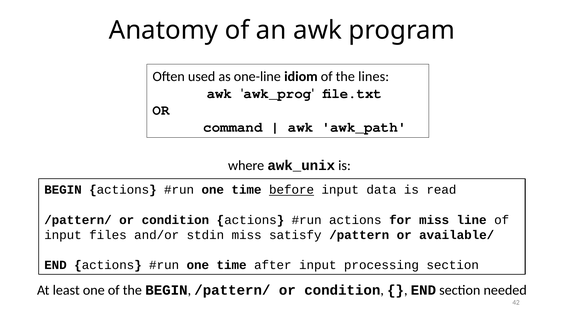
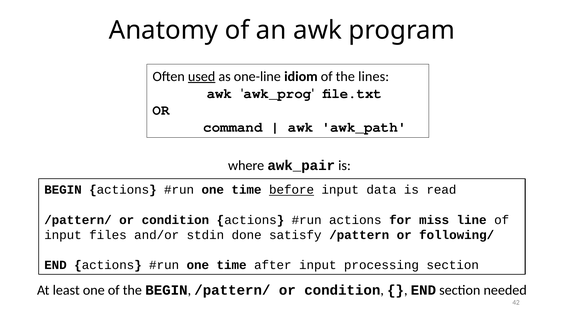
used underline: none -> present
awk_unix: awk_unix -> awk_pair
stdin miss: miss -> done
available/: available/ -> following/
